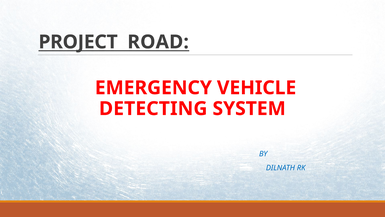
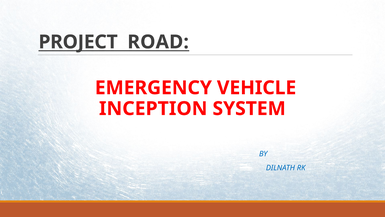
DETECTING: DETECTING -> INCEPTION
